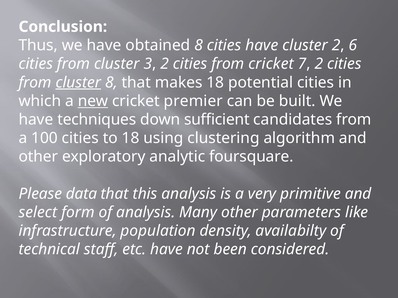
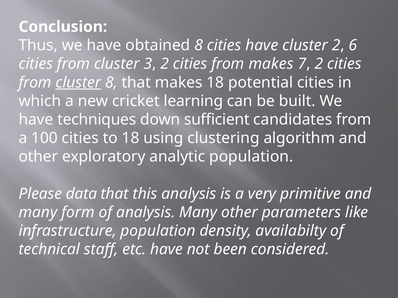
from cricket: cricket -> makes
new underline: present -> none
premier: premier -> learning
analytic foursquare: foursquare -> population
select at (38, 213): select -> many
